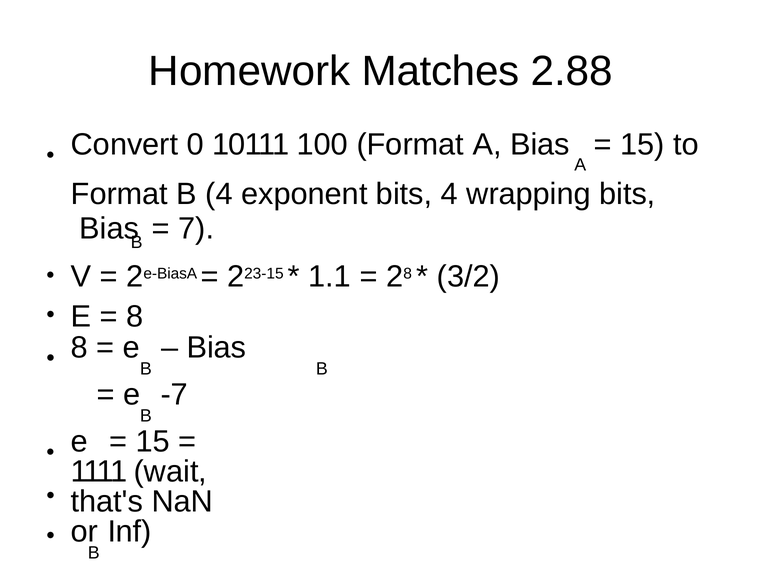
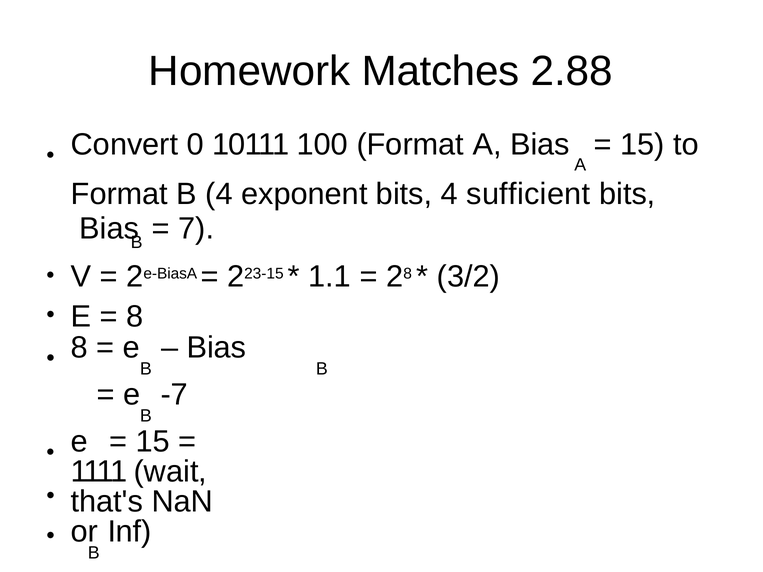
wrapping: wrapping -> sufficient
